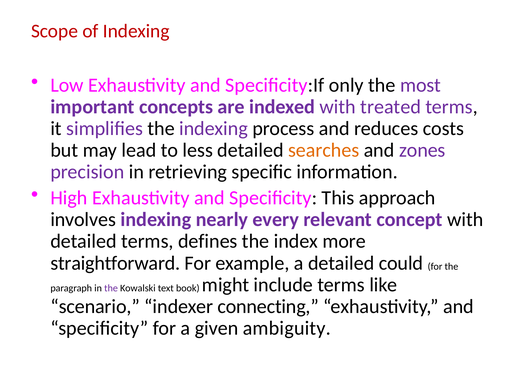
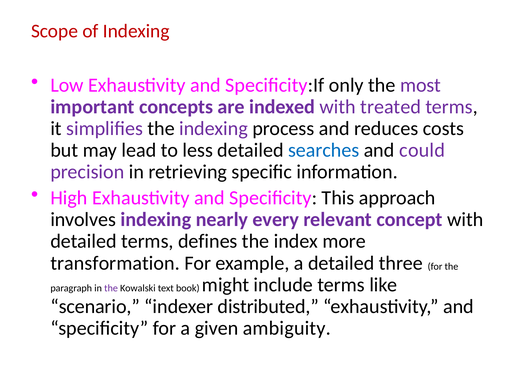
searches colour: orange -> blue
zones: zones -> could
straightforward: straightforward -> transformation
could: could -> three
connecting: connecting -> distributed
